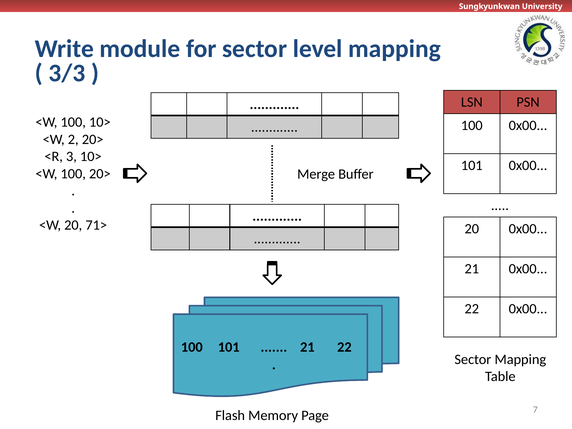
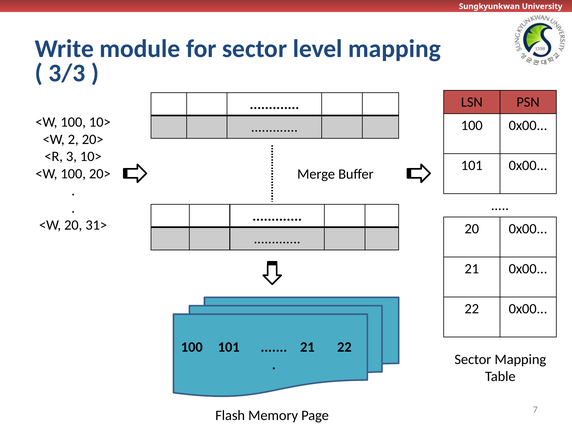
71>: 71> -> 31>
